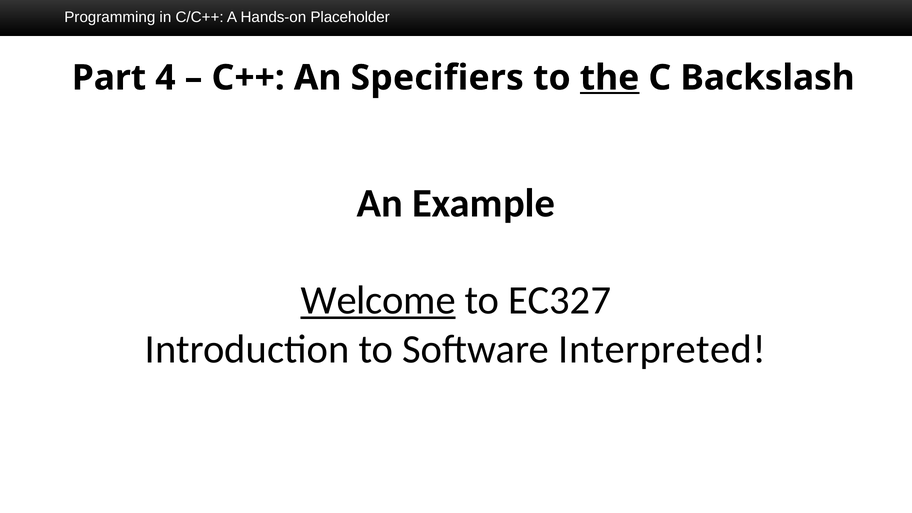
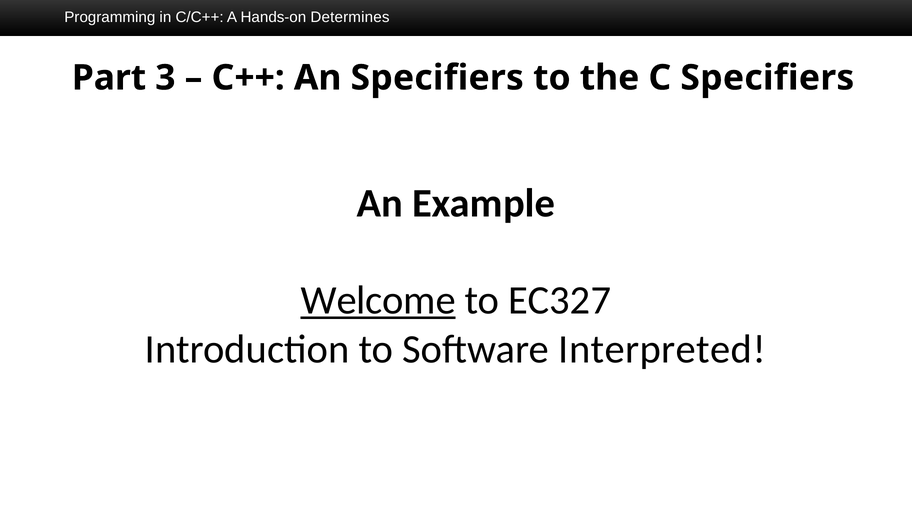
Placeholder: Placeholder -> Determines
4: 4 -> 3
the underline: present -> none
C Backslash: Backslash -> Specifiers
